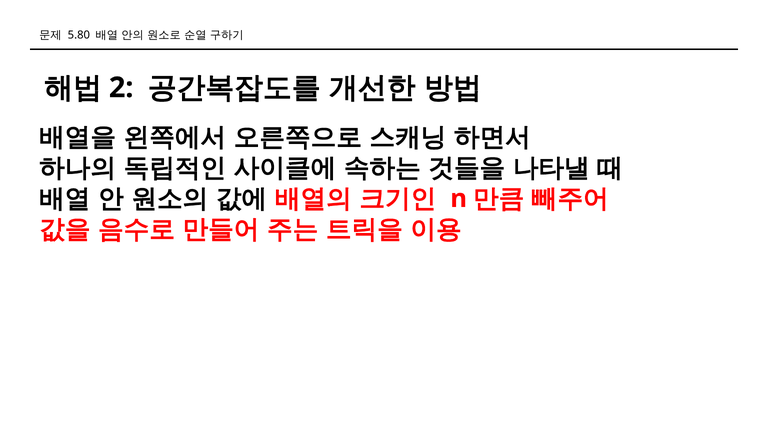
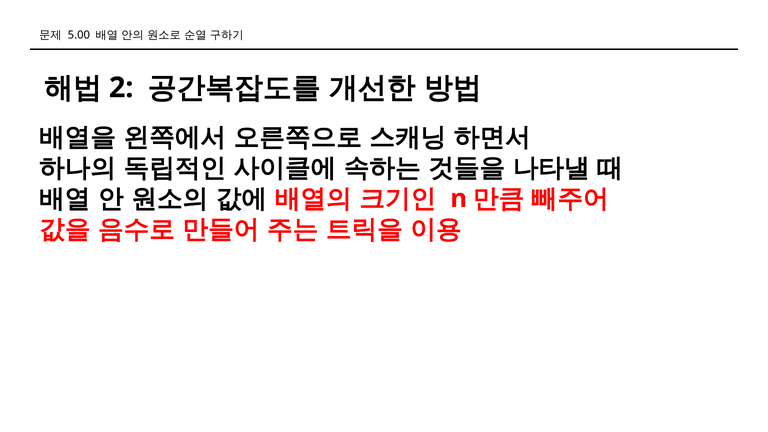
5.80: 5.80 -> 5.00
